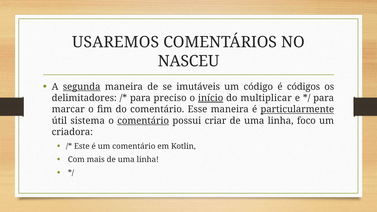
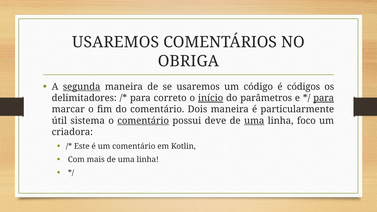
NASCEU: NASCEU -> OBRIGA
se imutáveis: imutáveis -> usaremos
preciso: preciso -> correto
multiplicar: multiplicar -> parâmetros
para at (324, 98) underline: none -> present
Esse: Esse -> Dois
particularmente underline: present -> none
criar: criar -> deve
uma at (254, 121) underline: none -> present
